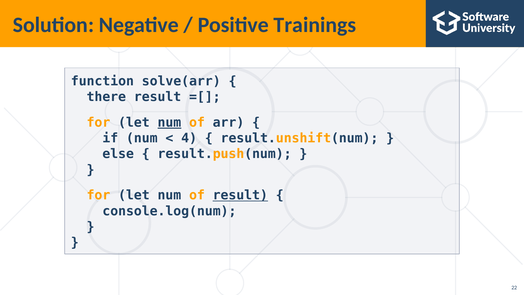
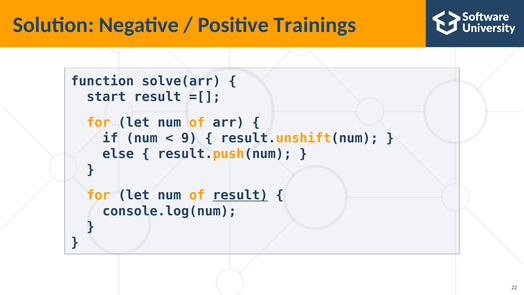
there: there -> start
num at (169, 122) underline: present -> none
4: 4 -> 9
